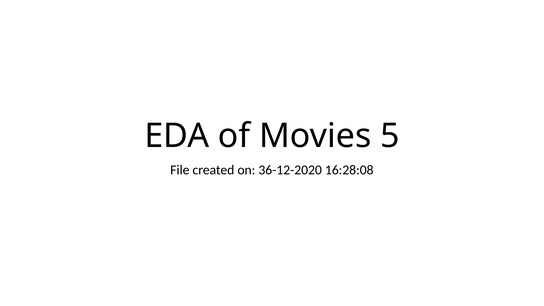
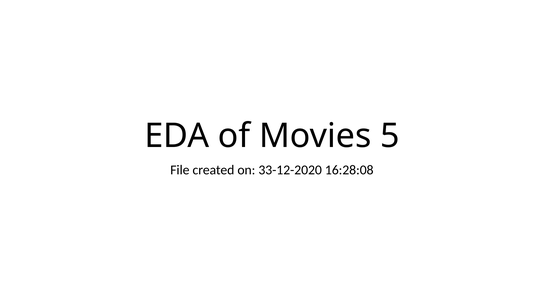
36-12-2020: 36-12-2020 -> 33-12-2020
